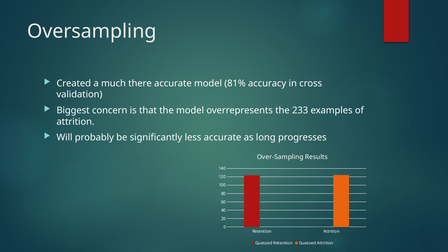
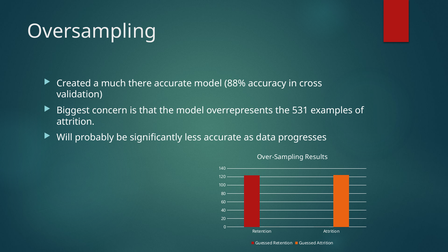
81%: 81% -> 88%
233: 233 -> 531
long: long -> data
